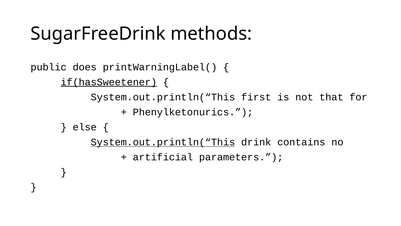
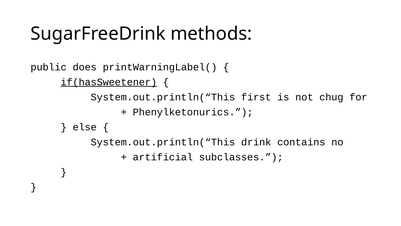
that: that -> chug
System.out.println(“This at (163, 142) underline: present -> none
parameters: parameters -> subclasses
